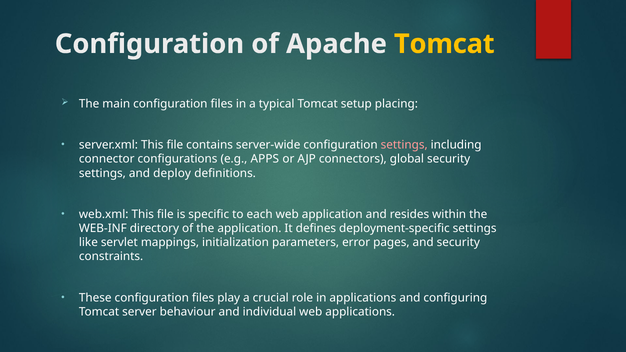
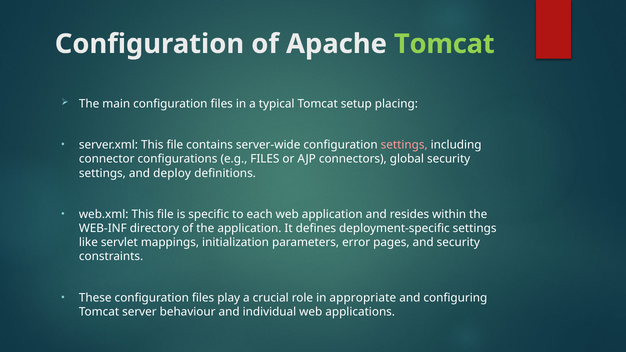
Tomcat at (444, 44) colour: yellow -> light green
e.g APPS: APPS -> FILES
in applications: applications -> appropriate
